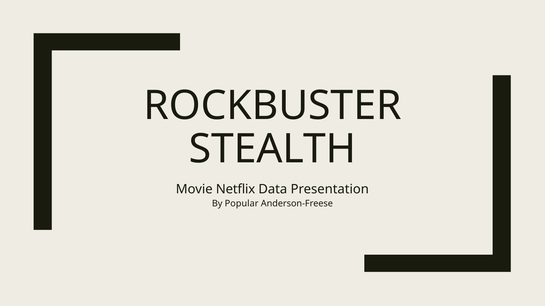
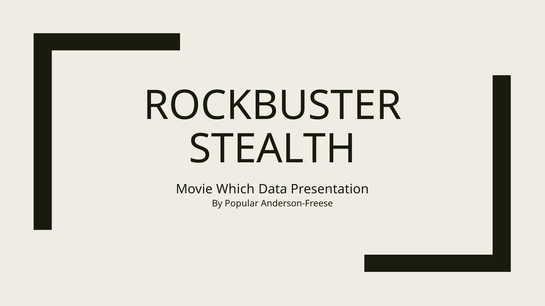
Netflix: Netflix -> Which
